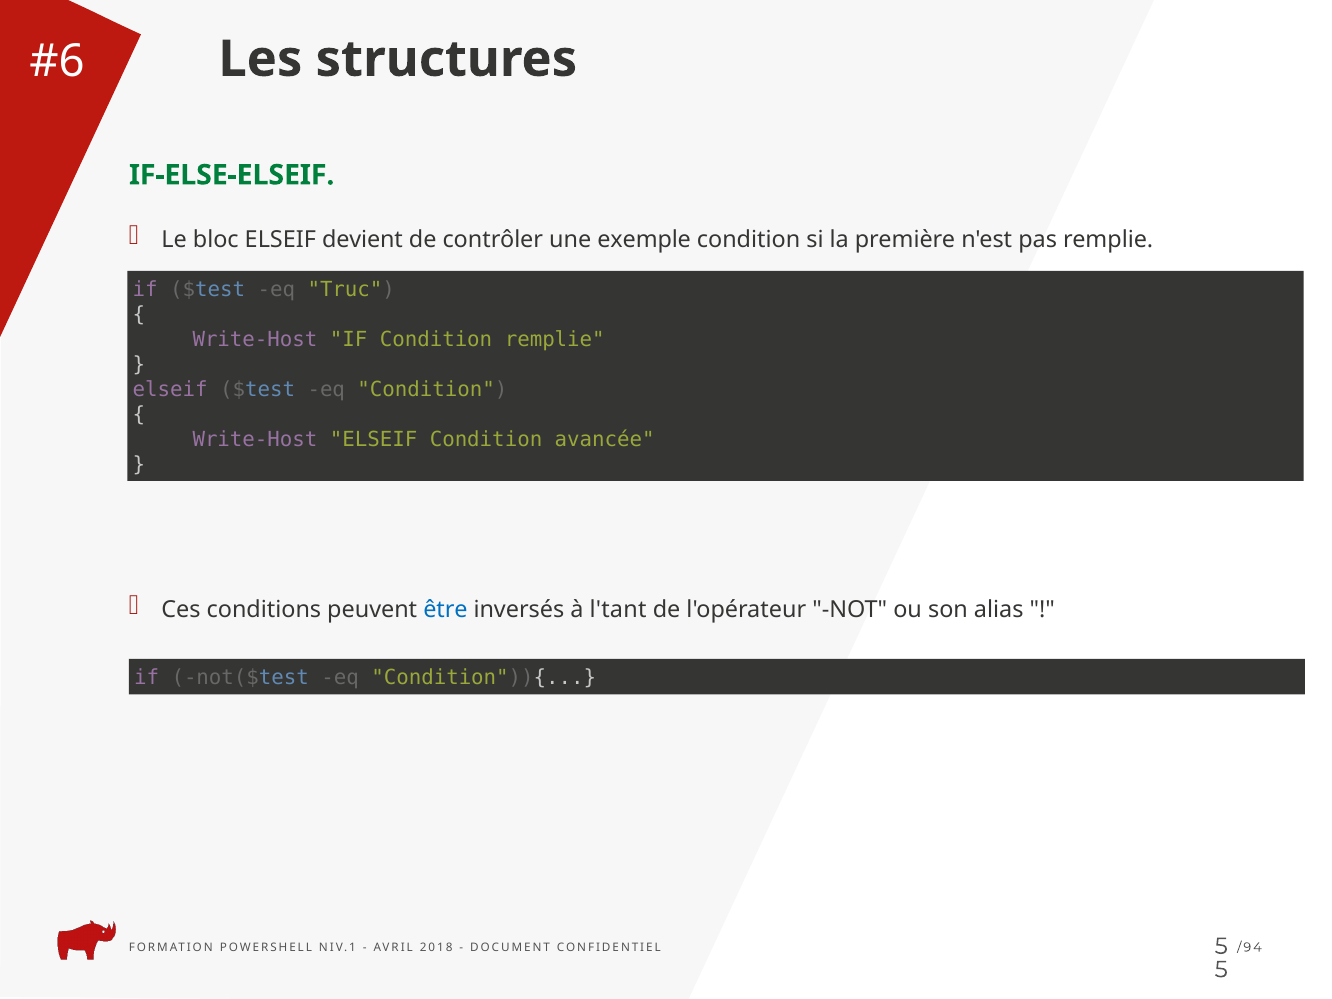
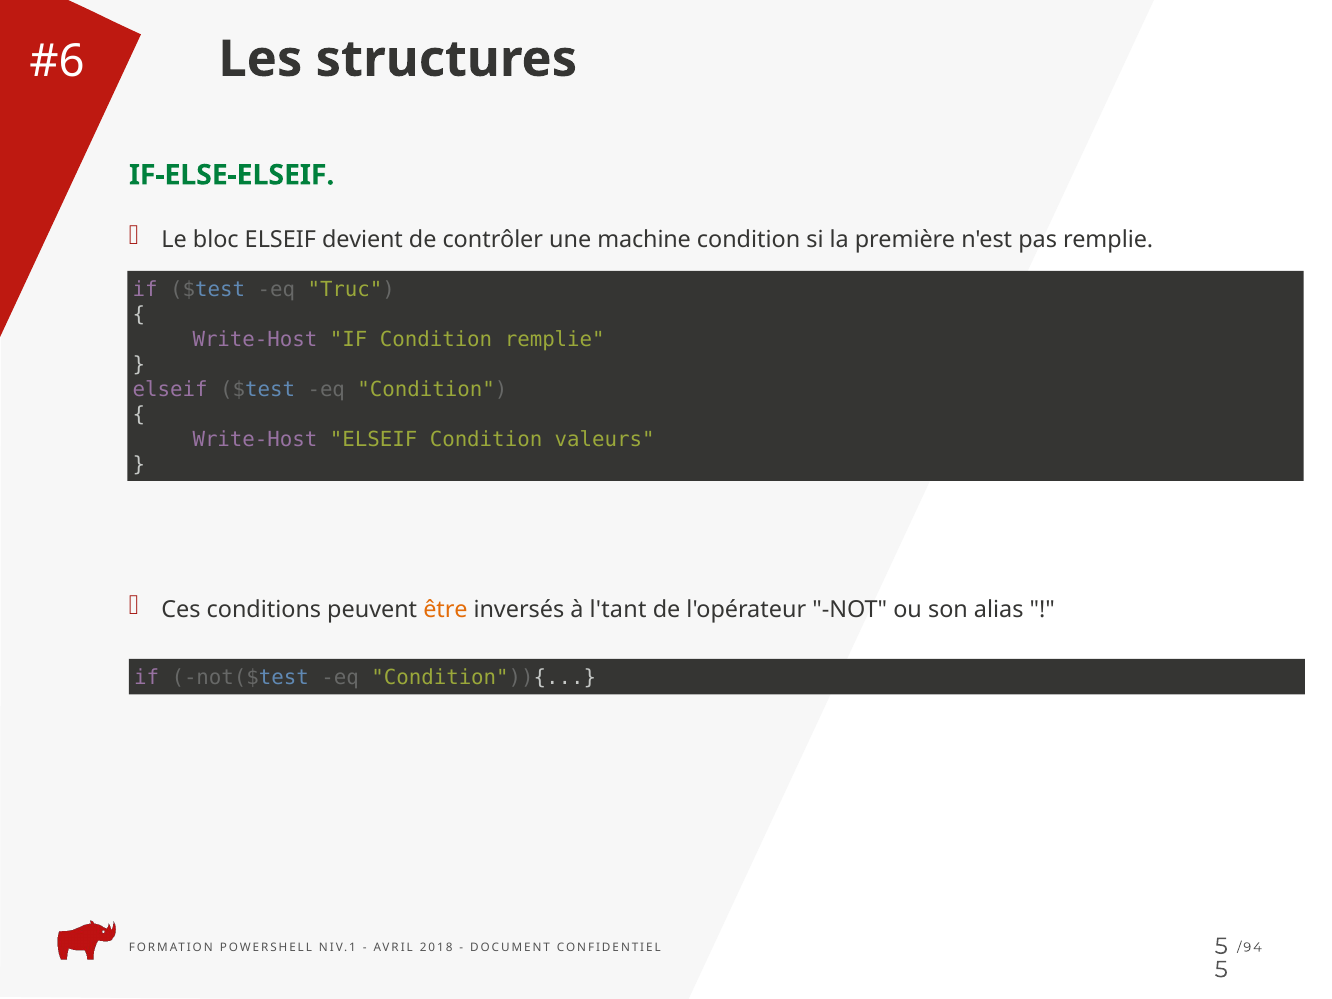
exemple: exemple -> machine
avancée: avancée -> valeurs
être colour: blue -> orange
